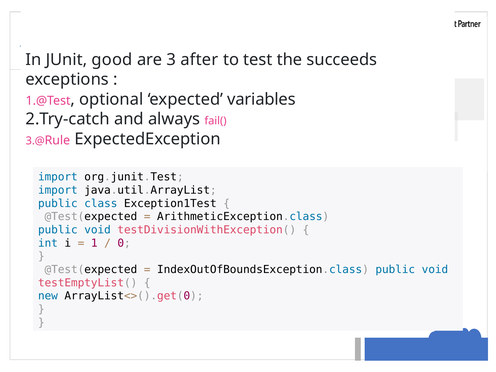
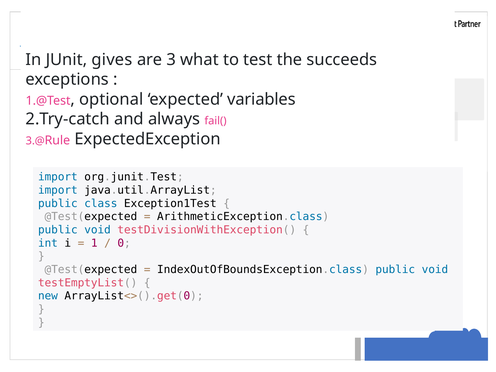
good: good -> gives
after: after -> what
